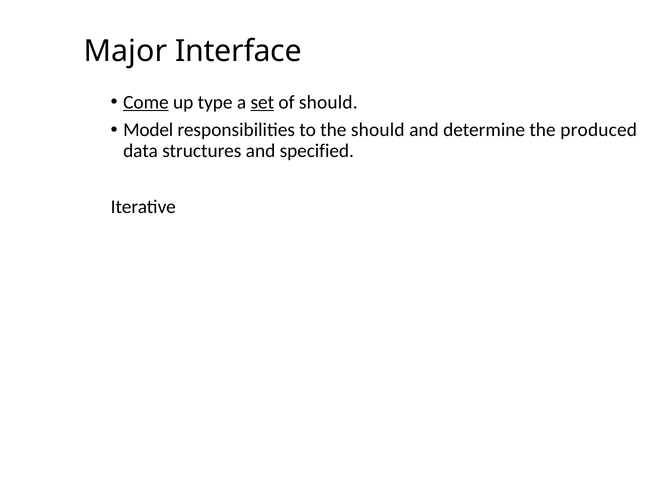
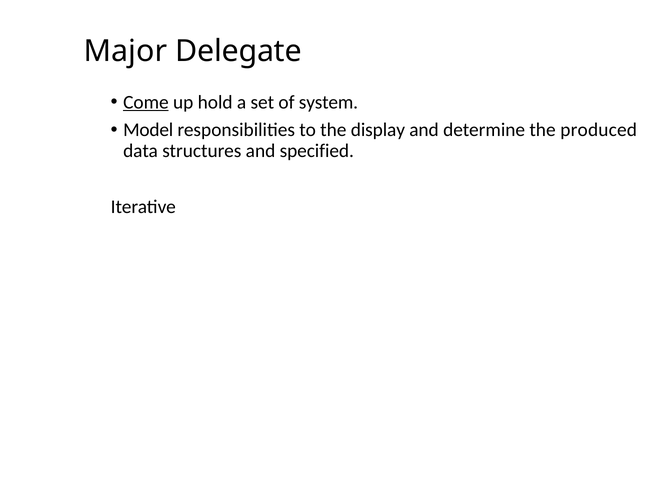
Interface: Interface -> Delegate
type: type -> hold
set underline: present -> none
of should: should -> system
the should: should -> display
